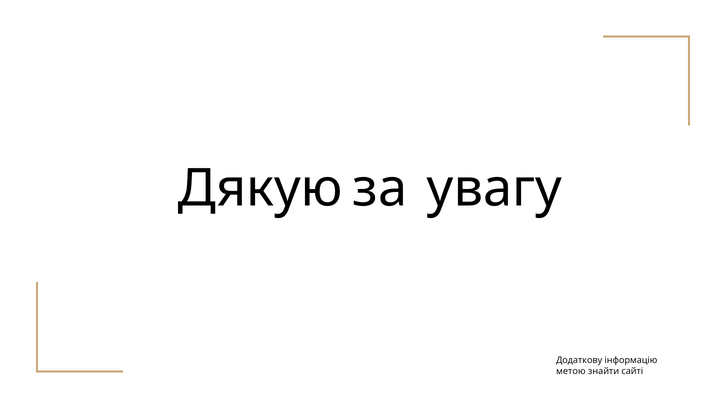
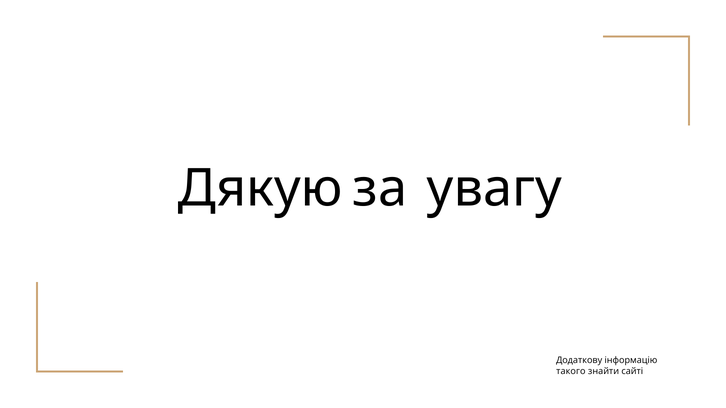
метою: метою -> такого
